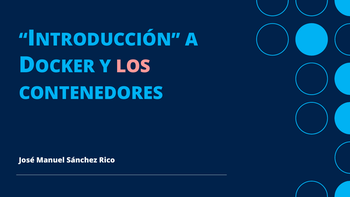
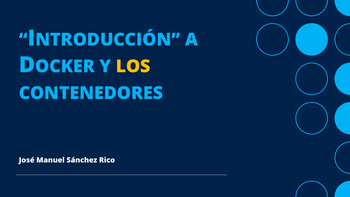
LOS colour: pink -> yellow
